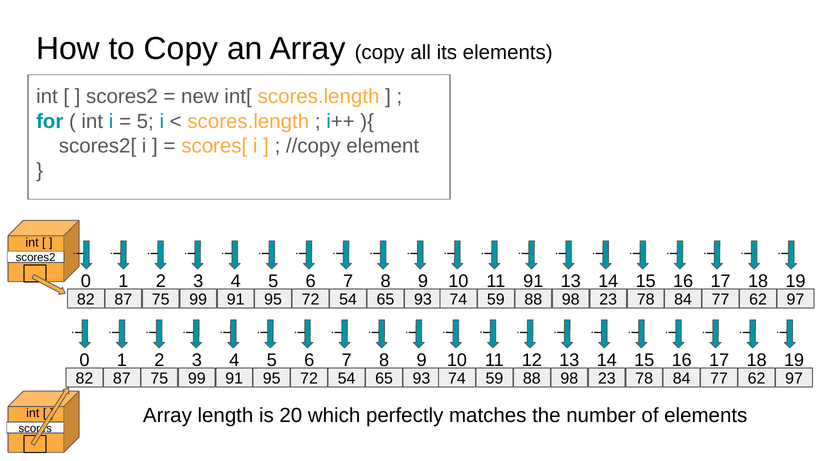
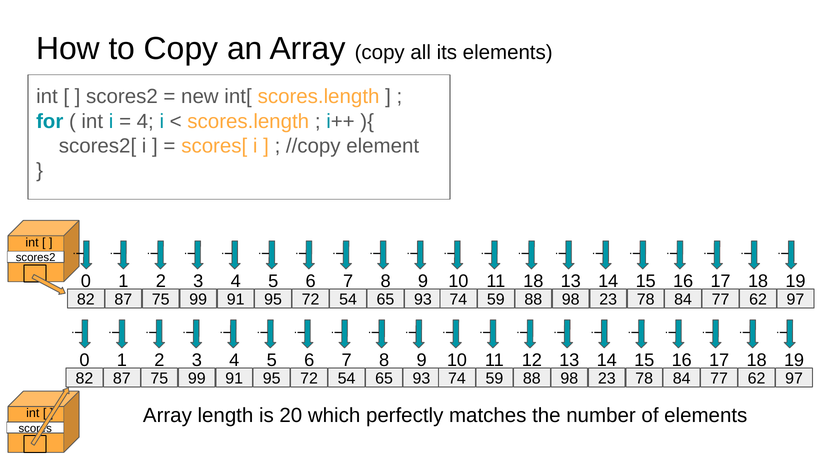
5 at (145, 121): 5 -> 4
11 91: 91 -> 18
